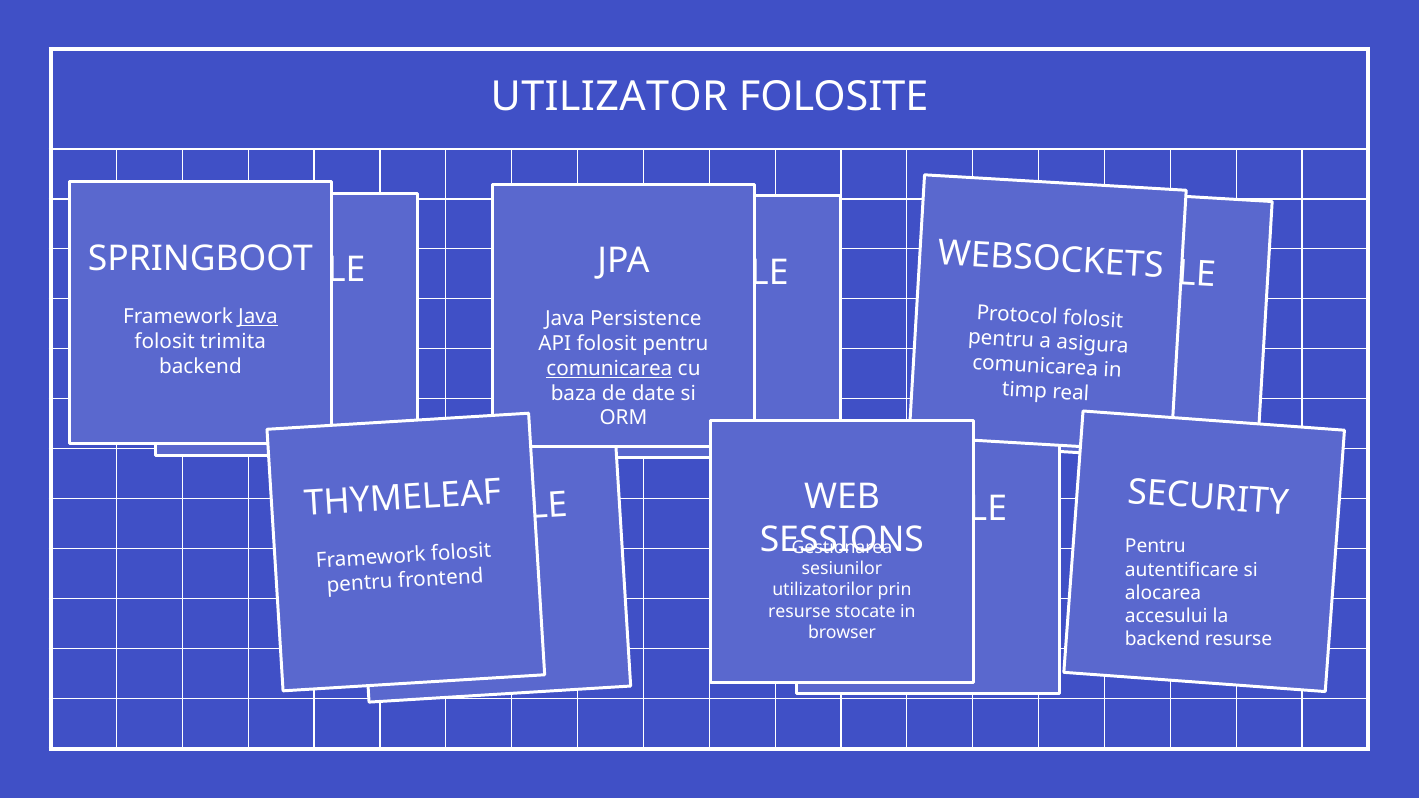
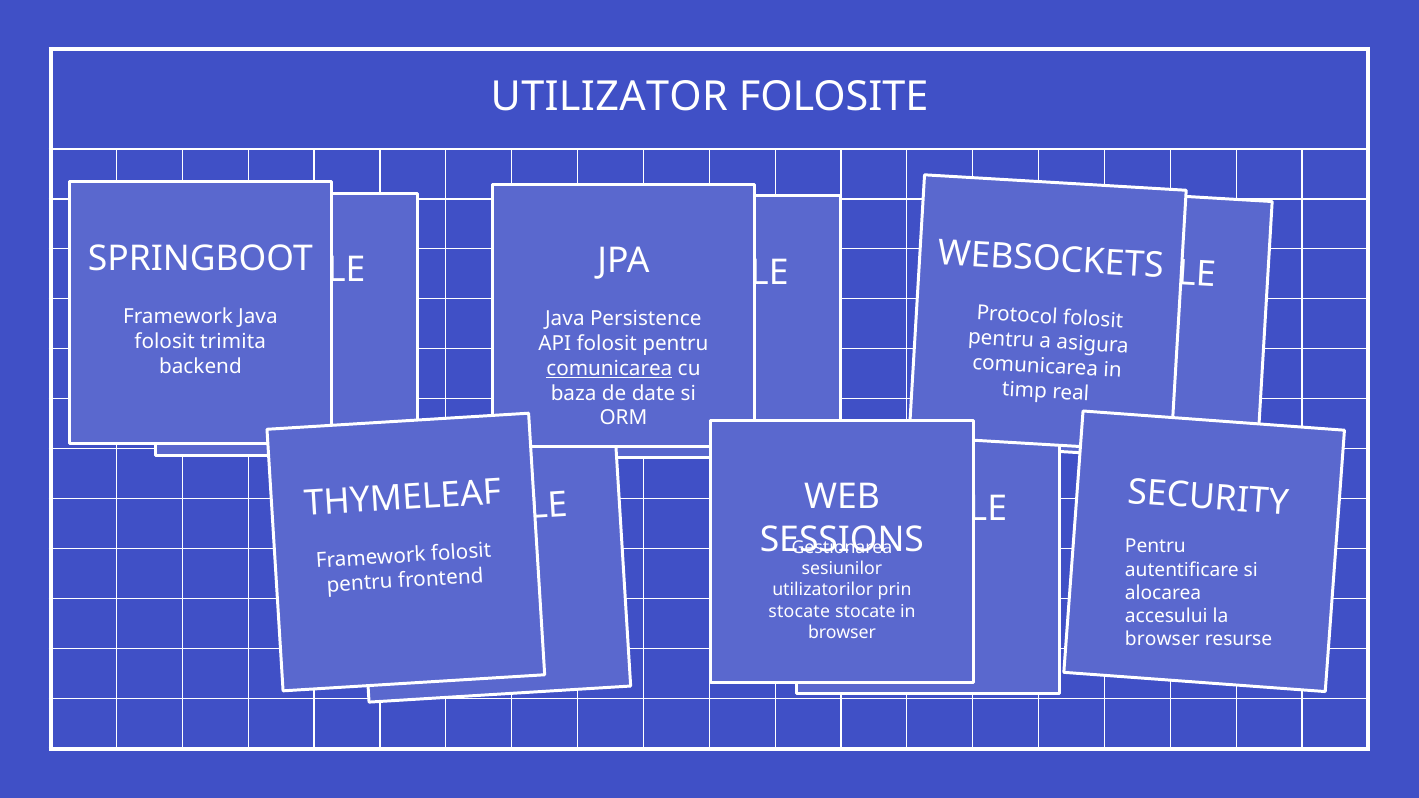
Java at (258, 317) underline: present -> none
resurse at (799, 611): resurse -> stocate
backend at (1163, 639): backend -> browser
